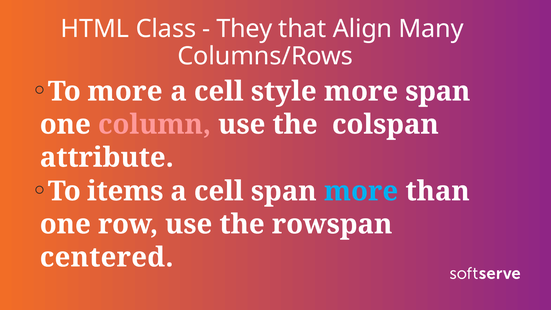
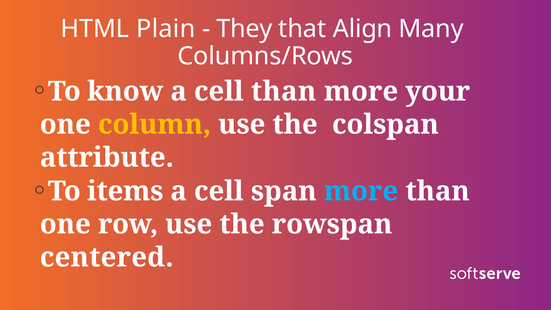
Class: Class -> Plain
To more: more -> know
cell style: style -> than
more span: span -> your
column colour: pink -> yellow
